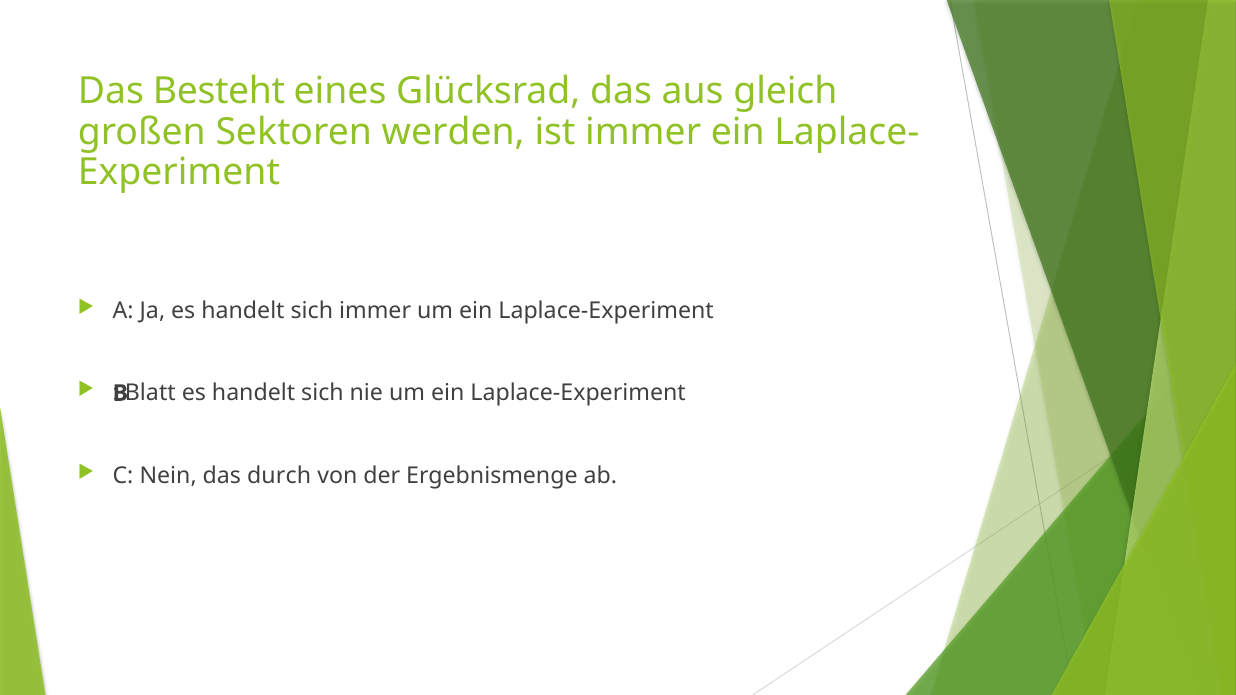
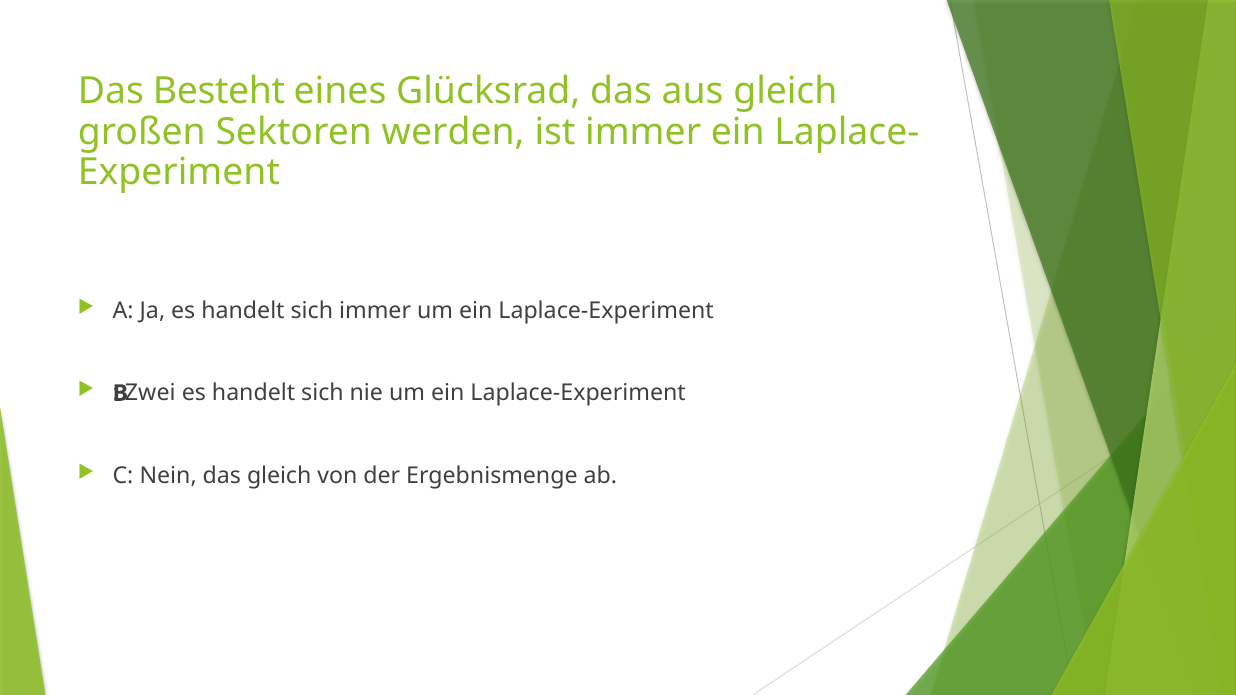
Blatt: Blatt -> Zwei
das durch: durch -> gleich
